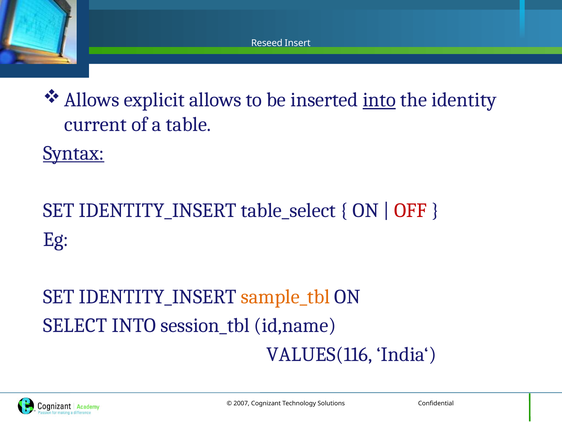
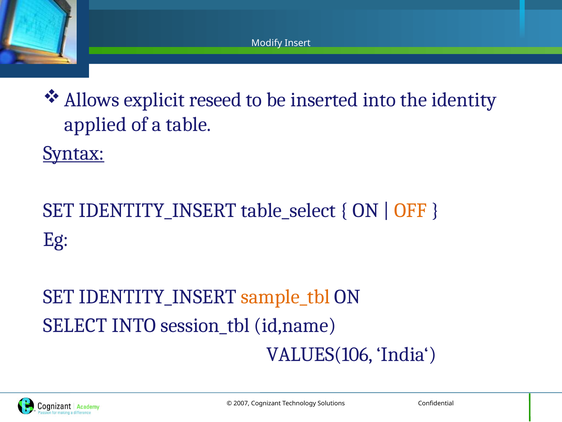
Reseed: Reseed -> Modify
explicit allows: allows -> reseed
into at (379, 100) underline: present -> none
current: current -> applied
OFF colour: red -> orange
VALUES(116: VALUES(116 -> VALUES(106
